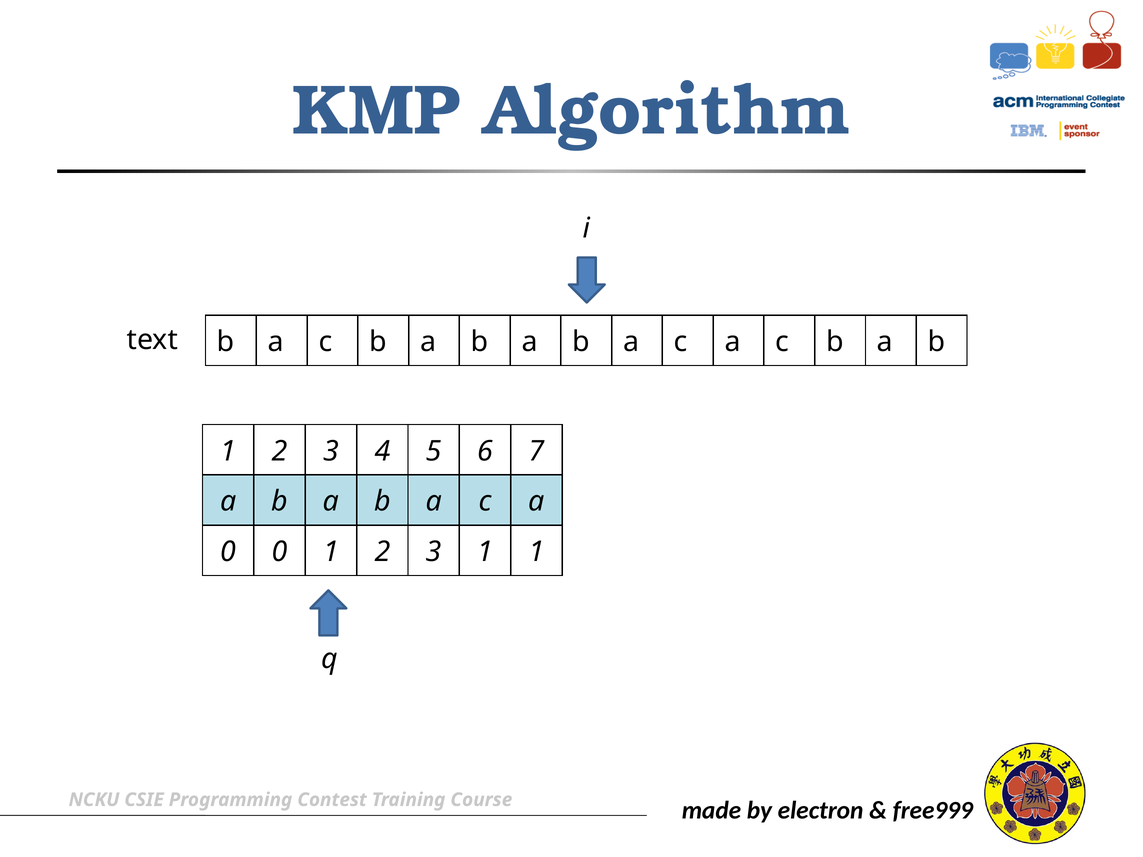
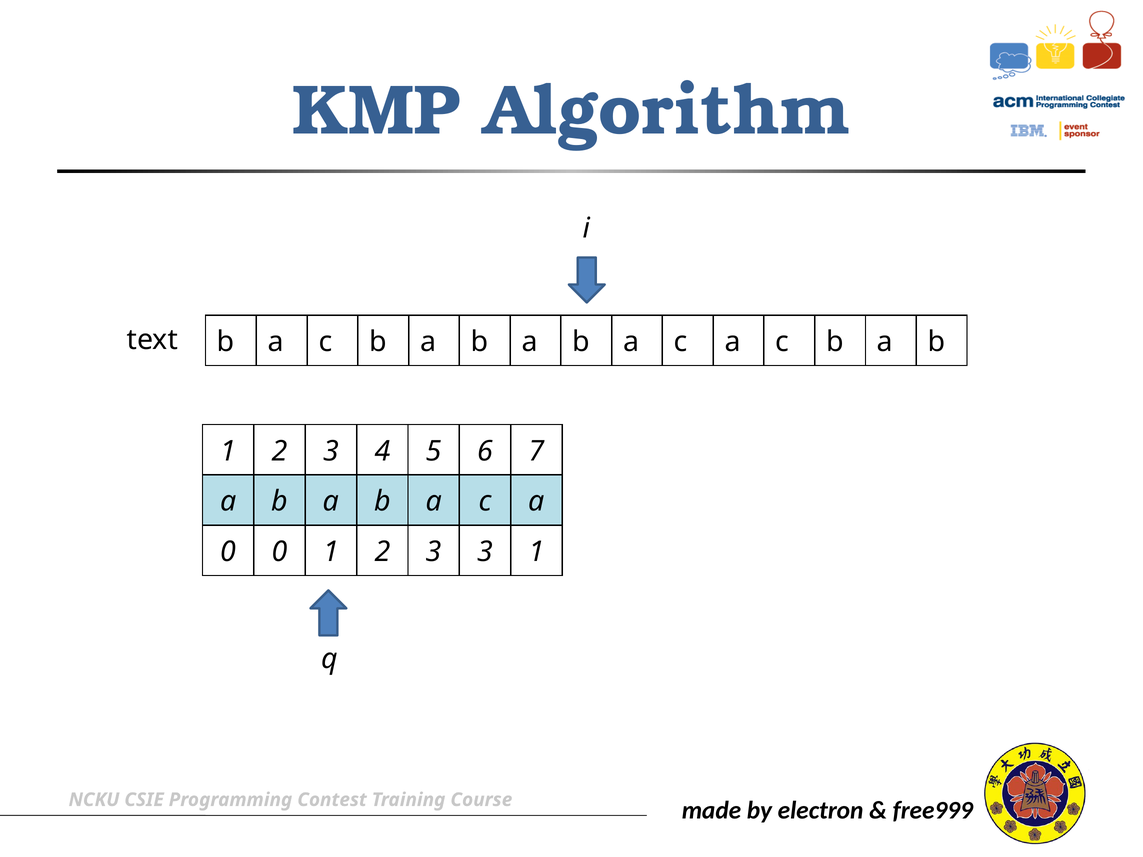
3 1: 1 -> 3
